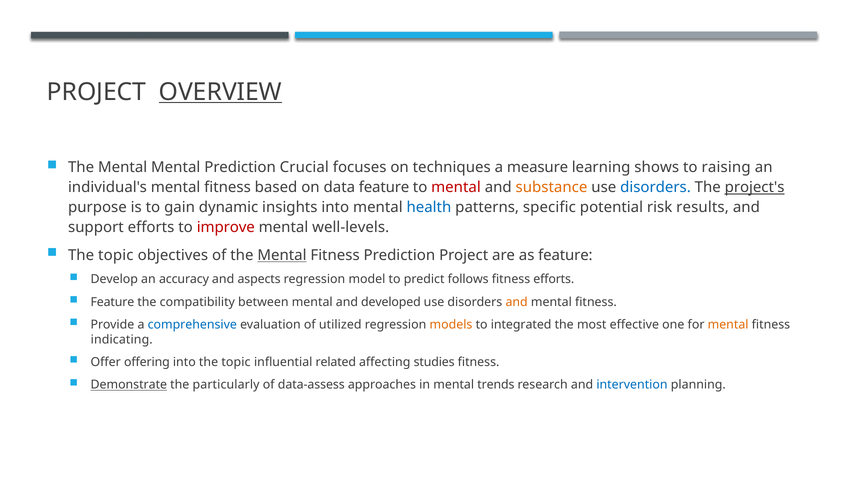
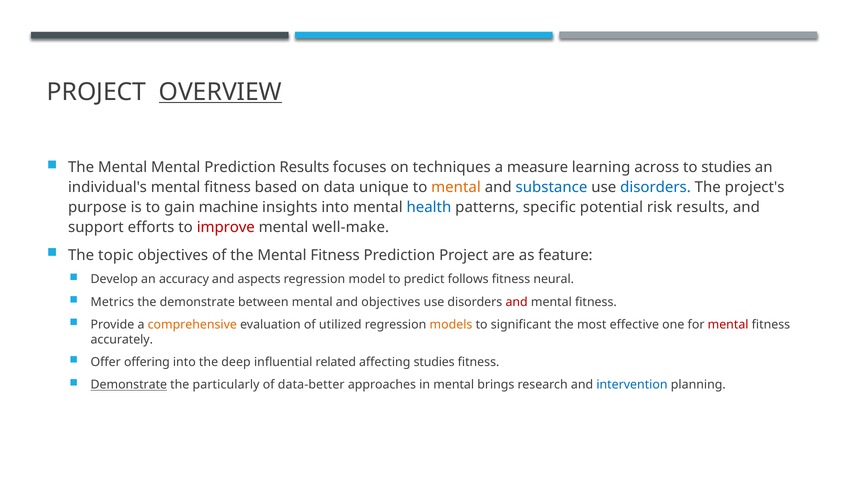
Prediction Crucial: Crucial -> Results
shows: shows -> across
to raising: raising -> studies
data feature: feature -> unique
mental at (456, 187) colour: red -> orange
substance colour: orange -> blue
project's underline: present -> none
dynamic: dynamic -> machine
well-levels: well-levels -> well-make
Mental at (282, 255) underline: present -> none
fitness efforts: efforts -> neural
Feature at (112, 302): Feature -> Metrics
the compatibility: compatibility -> demonstrate
and developed: developed -> objectives
and at (517, 302) colour: orange -> red
comprehensive colour: blue -> orange
integrated: integrated -> significant
mental at (728, 325) colour: orange -> red
indicating: indicating -> accurately
into the topic: topic -> deep
data-assess: data-assess -> data-better
trends: trends -> brings
